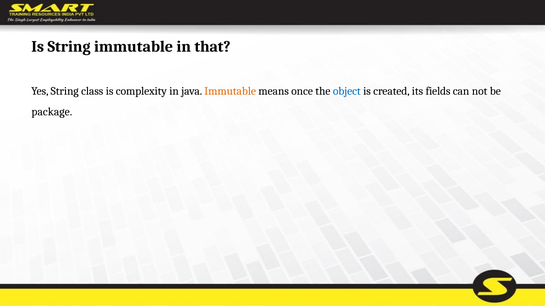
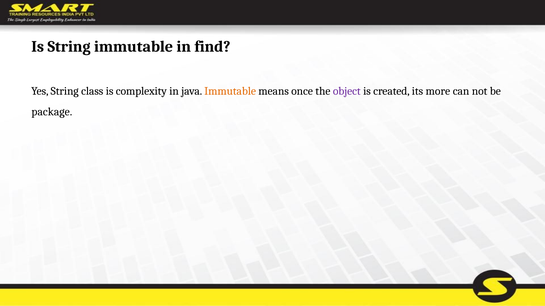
that: that -> find
object colour: blue -> purple
fields: fields -> more
